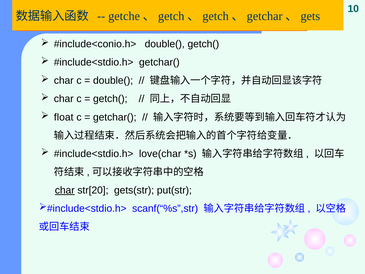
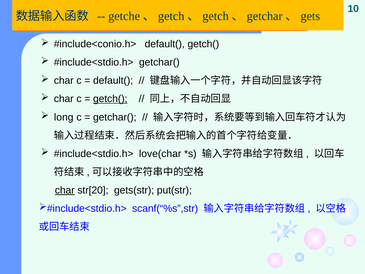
double( at (165, 44): double( -> default(
double( at (113, 81): double( -> default(
getch( at (110, 99) underline: none -> present
float: float -> long
